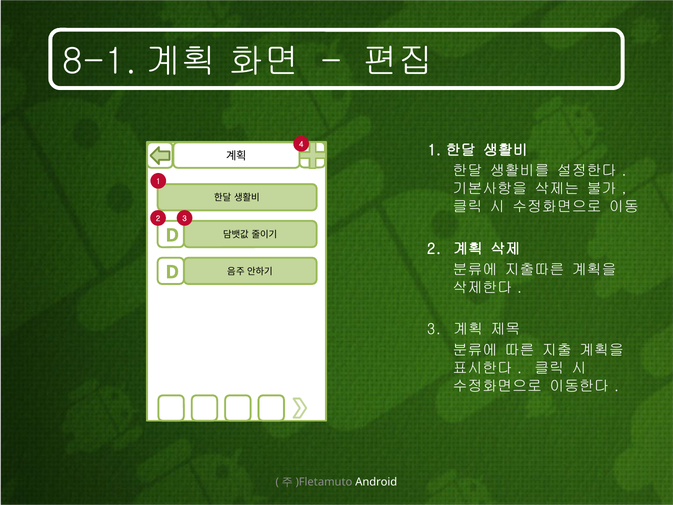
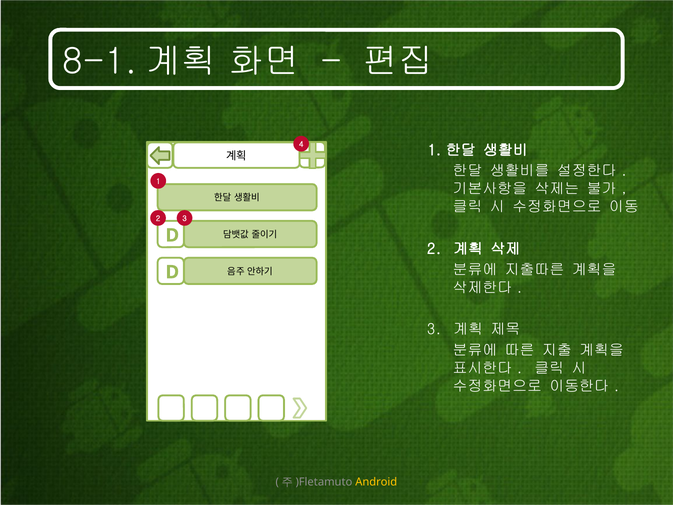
Android colour: white -> yellow
